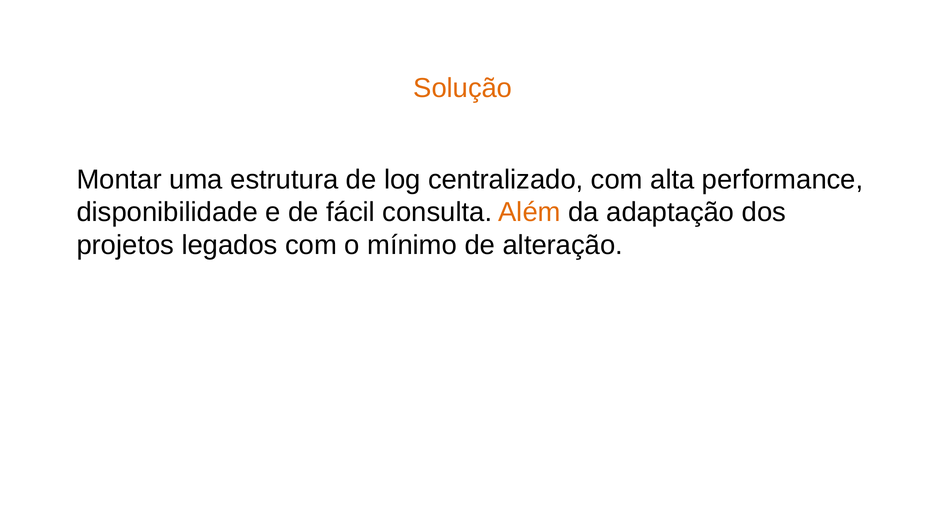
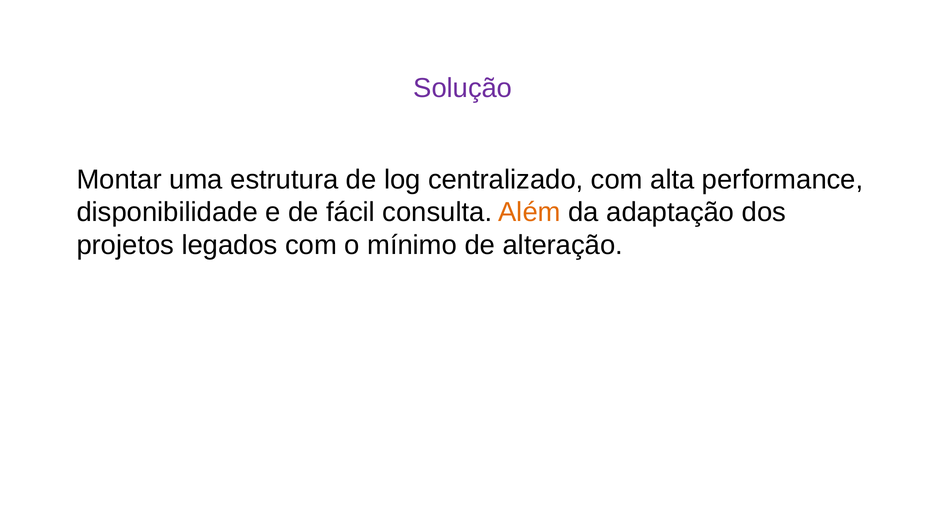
Solução colour: orange -> purple
